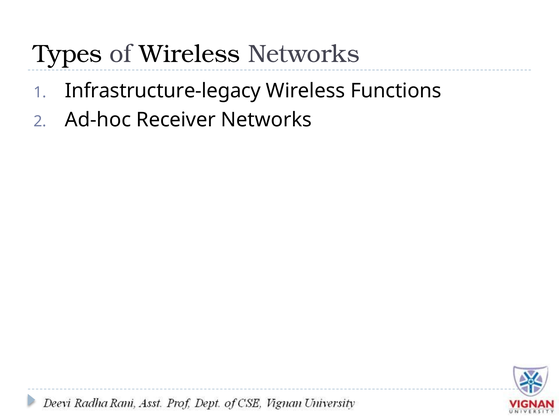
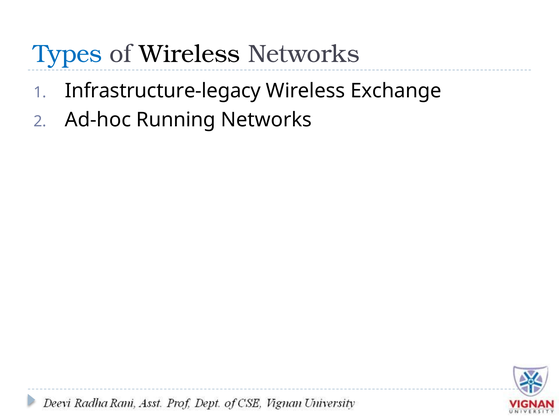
Types colour: black -> blue
Functions: Functions -> Exchange
Receiver: Receiver -> Running
